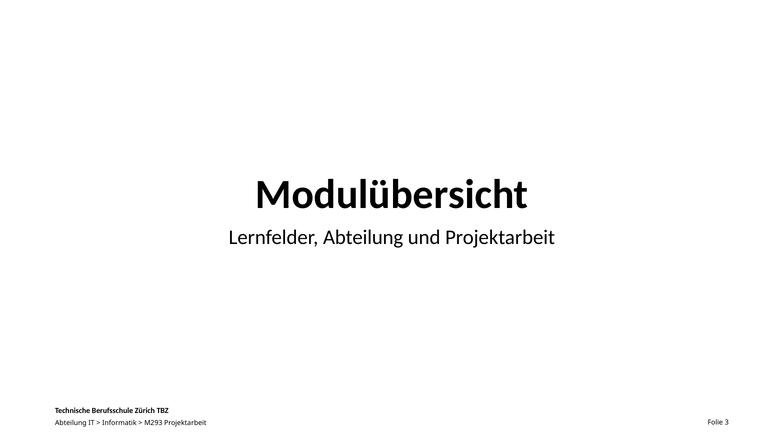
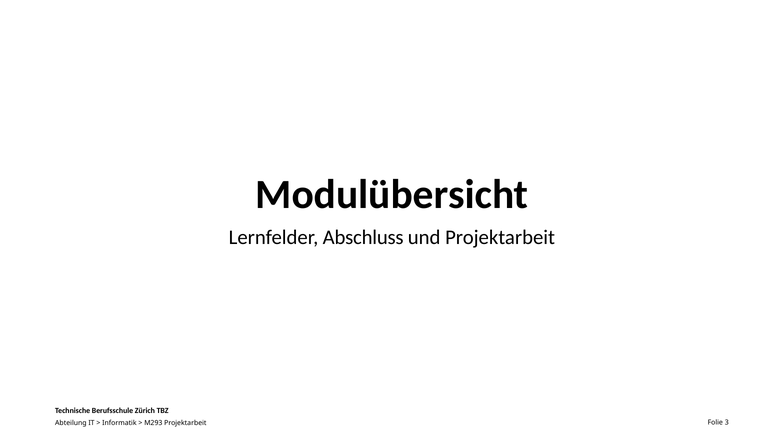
Lernfelder Abteilung: Abteilung -> Abschluss
